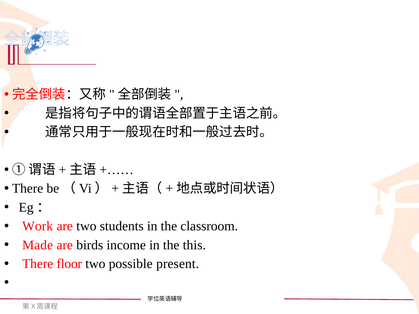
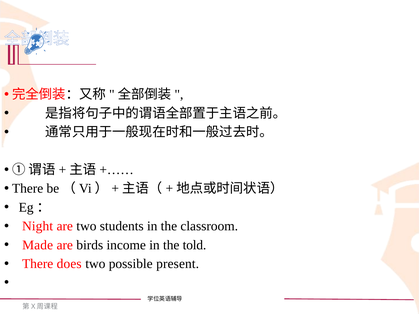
Work: Work -> Night
this: this -> told
floor: floor -> does
